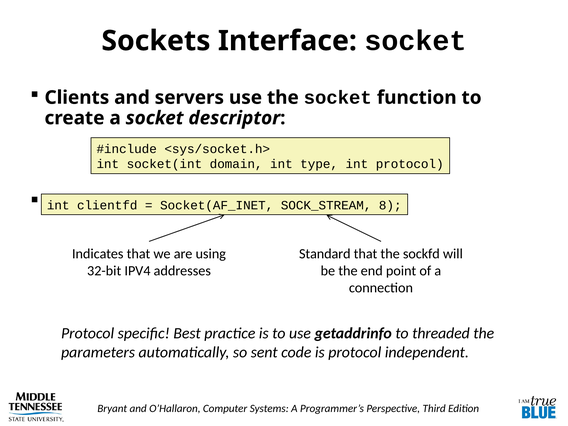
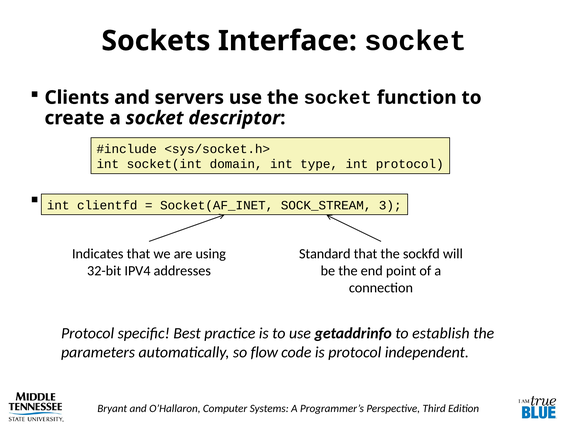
8: 8 -> 3
threaded: threaded -> establish
sent: sent -> flow
